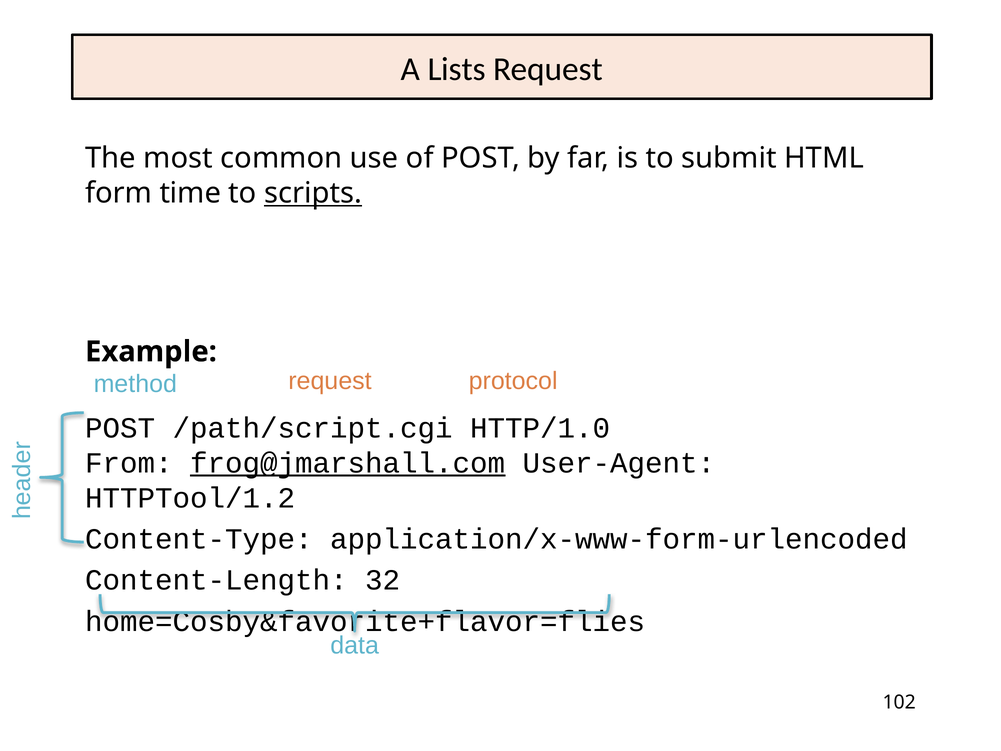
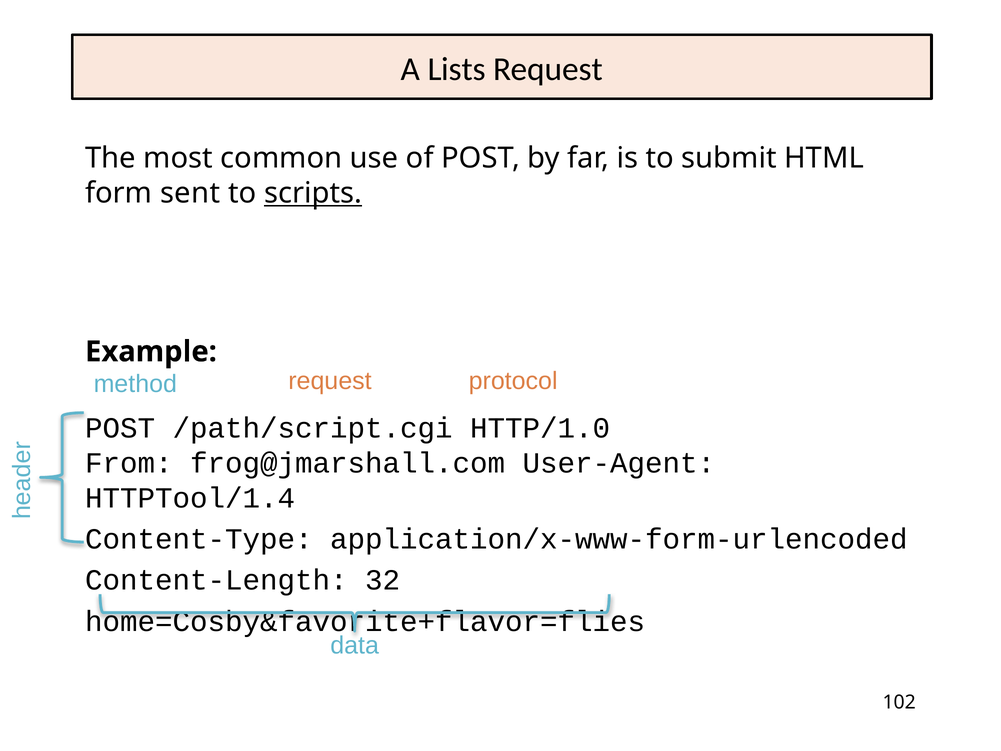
time: time -> sent
frog@jmarshall.com underline: present -> none
HTTPTool/1.2: HTTPTool/1.2 -> HTTPTool/1.4
